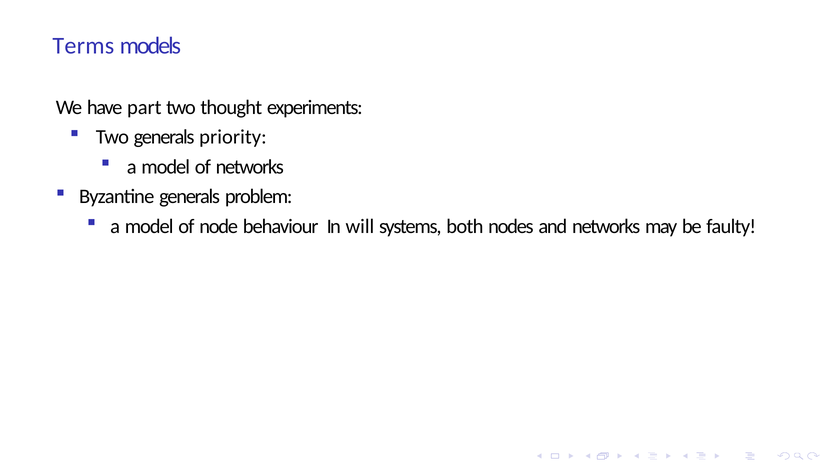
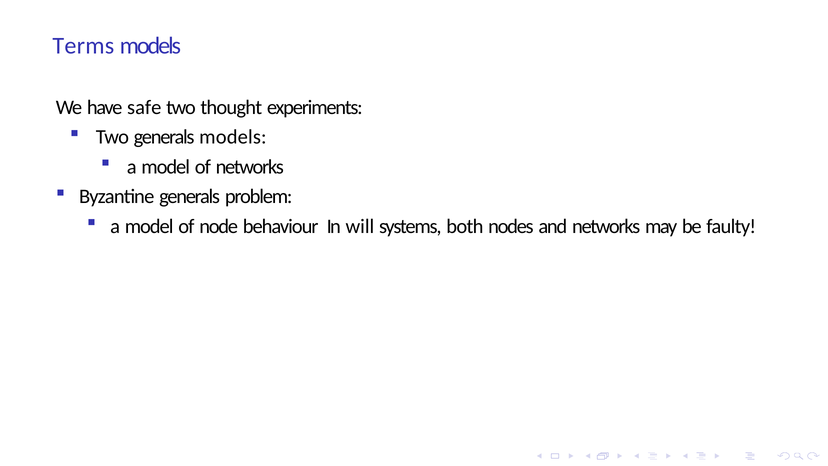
part: part -> safe
generals priority: priority -> models
